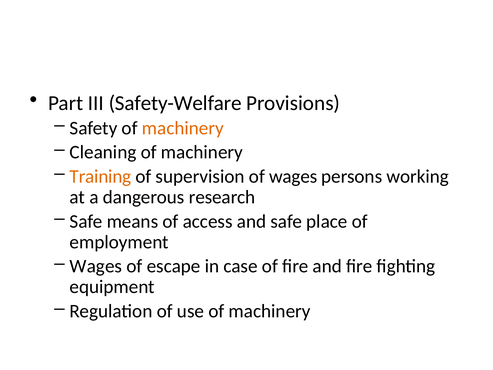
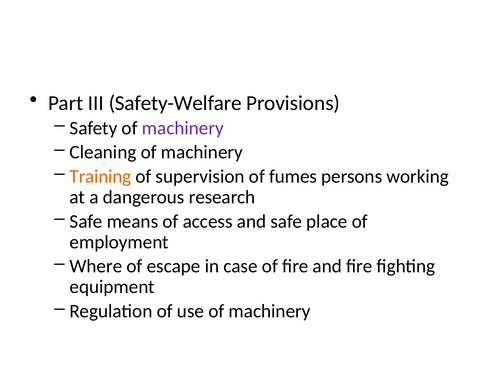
machinery at (183, 128) colour: orange -> purple
of wages: wages -> fumes
Wages at (96, 266): Wages -> Where
